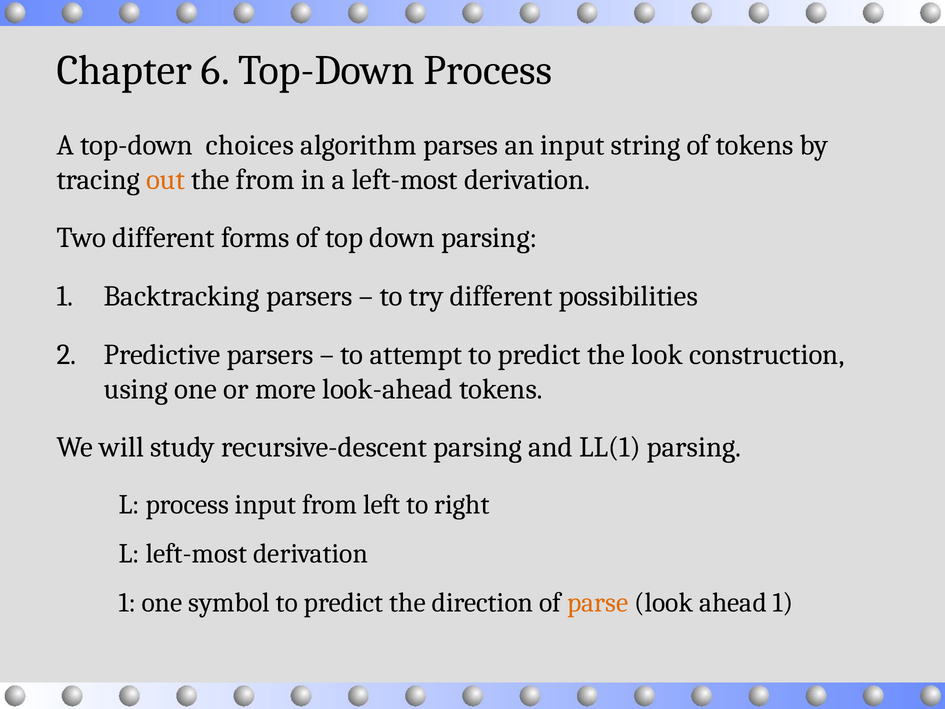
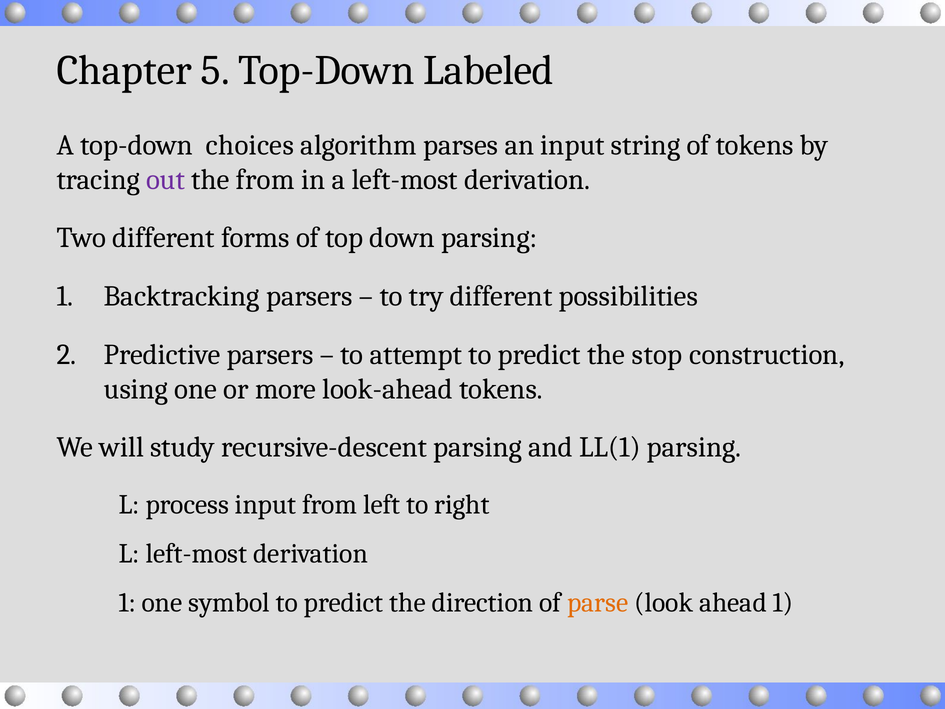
6: 6 -> 5
Top-Down Process: Process -> Labeled
out colour: orange -> purple
the look: look -> stop
